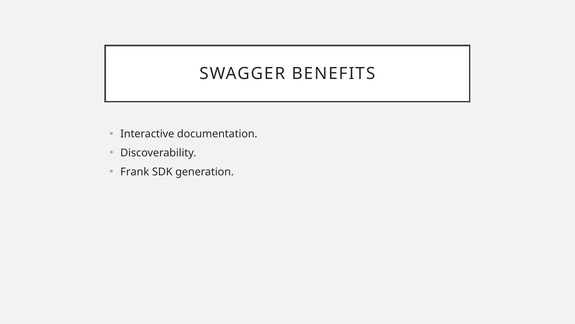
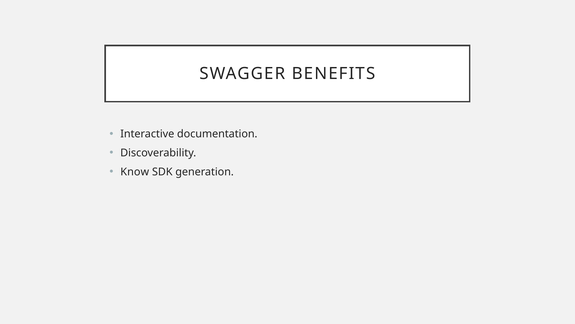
Frank: Frank -> Know
